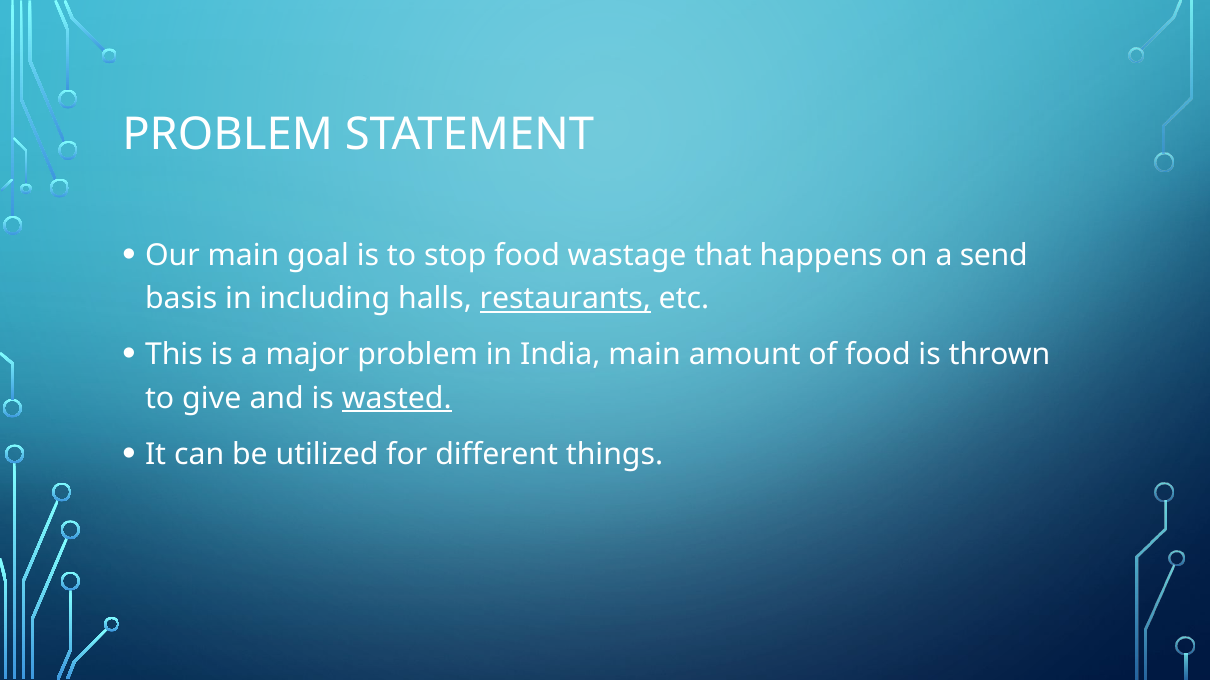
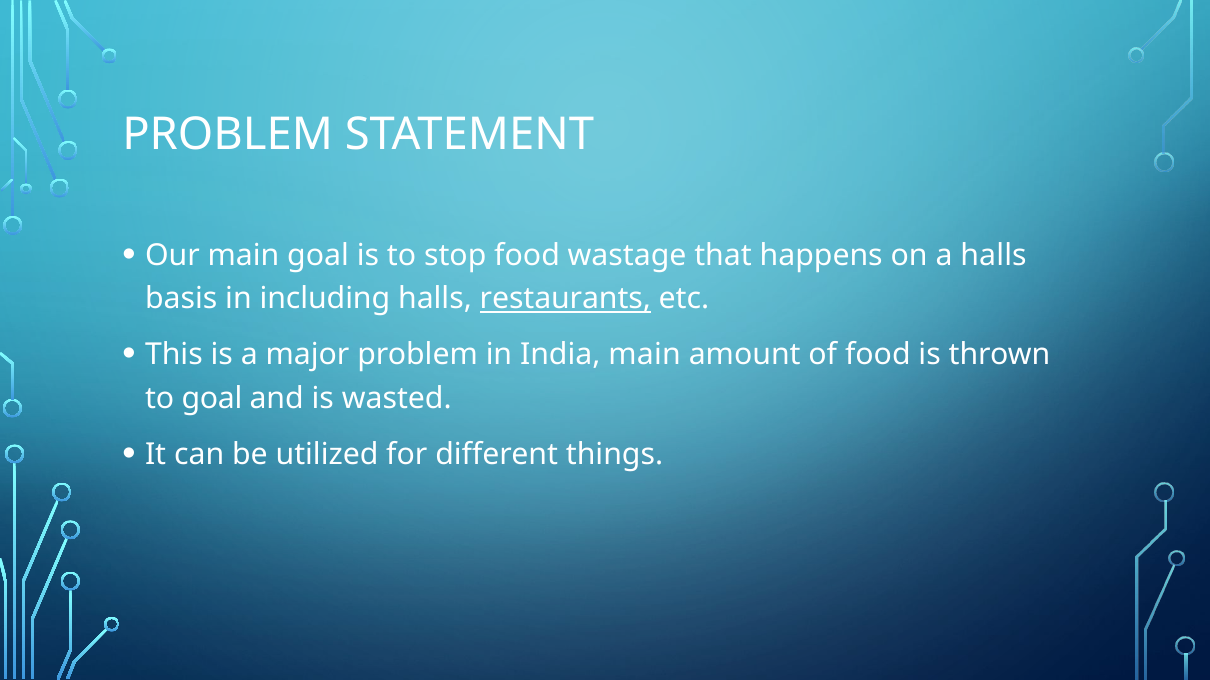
a send: send -> halls
to give: give -> goal
wasted underline: present -> none
